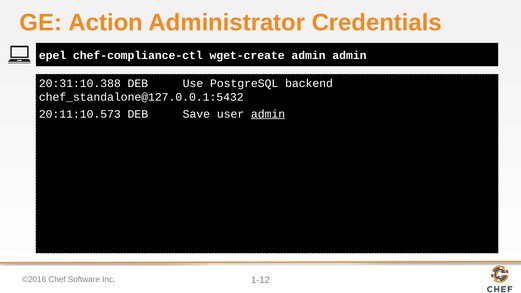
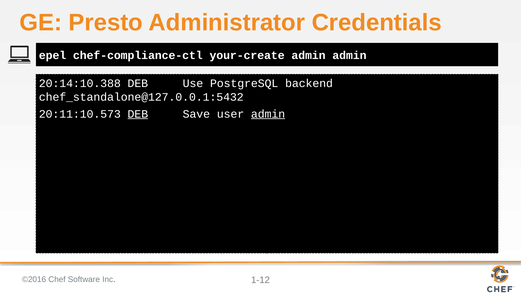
Action: Action -> Presto
wget-create: wget-create -> your-create
20:31:10.388: 20:31:10.388 -> 20:14:10.388
DEB at (138, 114) underline: none -> present
